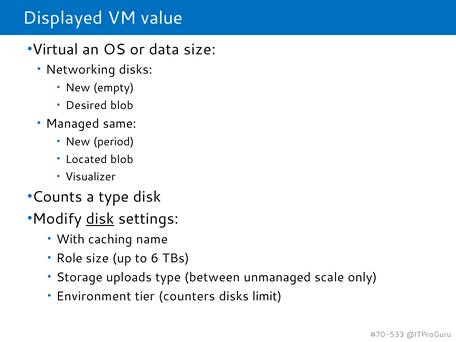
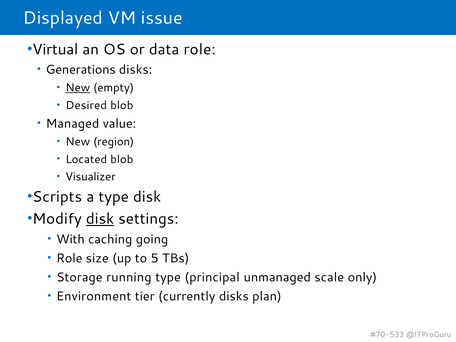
value: value -> issue
data size: size -> role
Networking: Networking -> Generations
New at (78, 88) underline: none -> present
same: same -> value
period: period -> region
Counts: Counts -> Scripts
name: name -> going
6: 6 -> 5
uploads: uploads -> running
between: between -> principal
counters: counters -> currently
limit: limit -> plan
